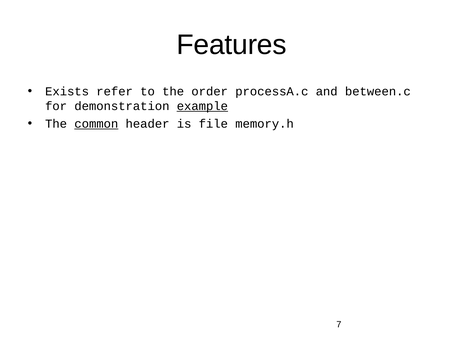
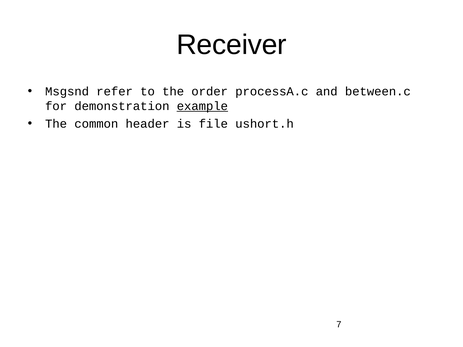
Features: Features -> Receiver
Exists: Exists -> Msgsnd
common underline: present -> none
memory.h: memory.h -> ushort.h
